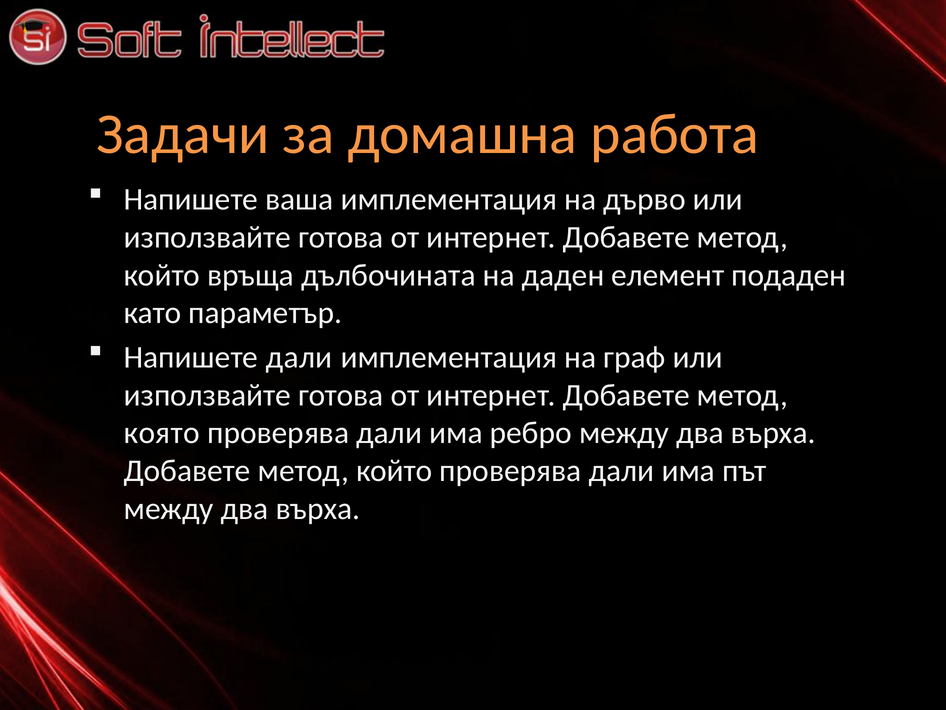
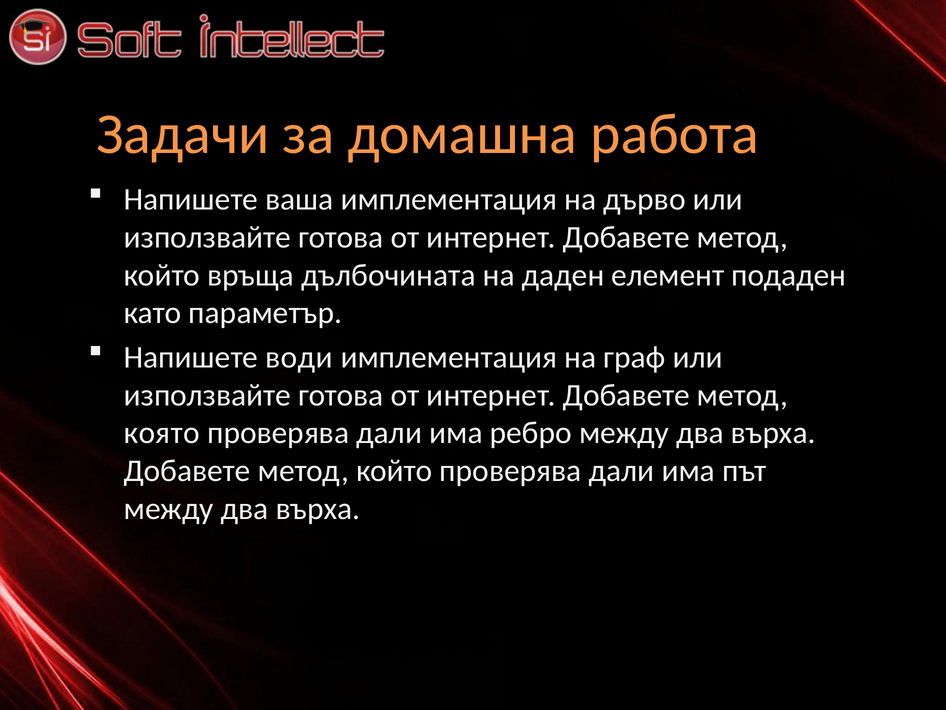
Напишете дали: дали -> води
